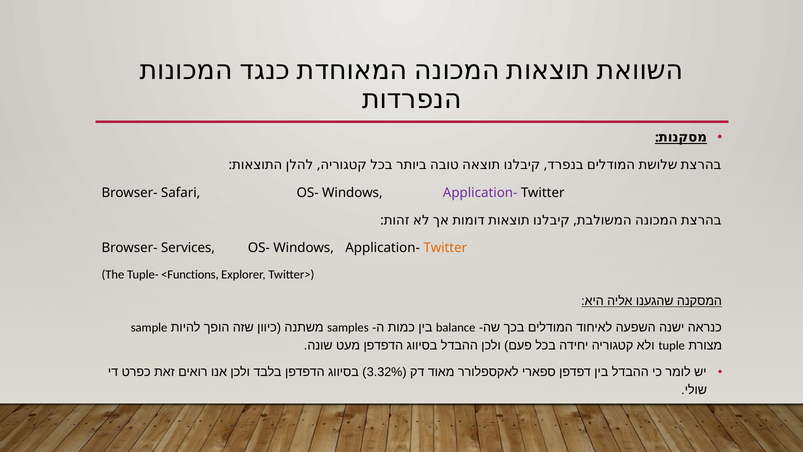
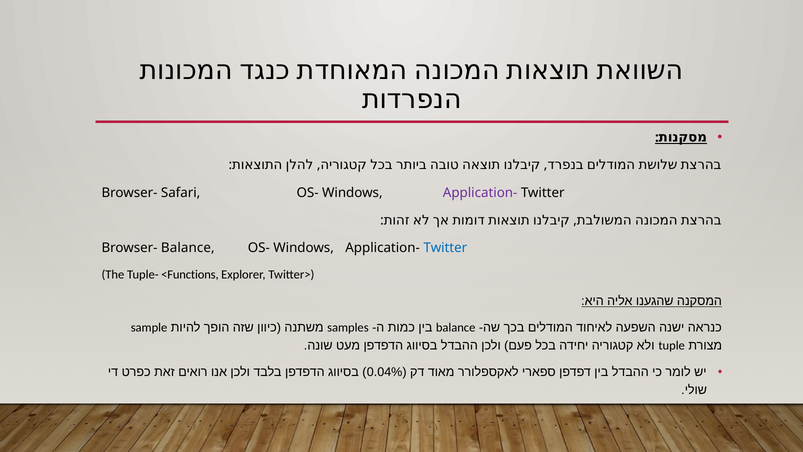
Browser- Services: Services -> Balance
Twitter at (445, 248) colour: orange -> blue
3.32%: 3.32% -> 0.04%
